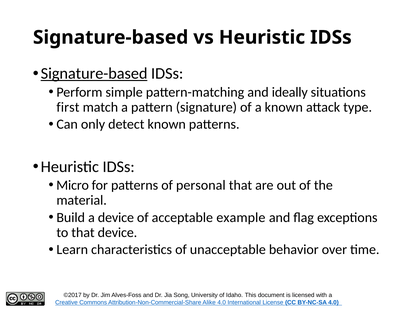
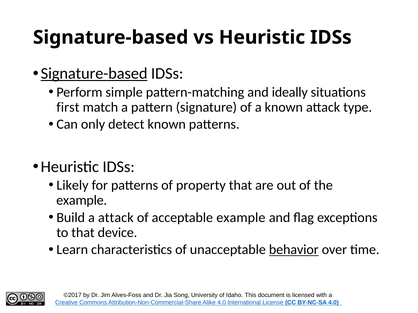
Micro: Micro -> Likely
personal: personal -> property
material at (82, 201): material -> example
a device: device -> attack
behavior underline: none -> present
